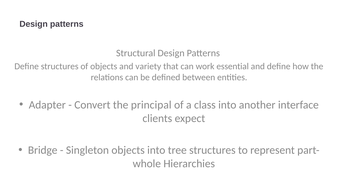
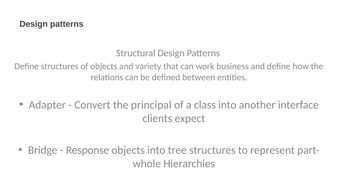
essential: essential -> business
Singleton: Singleton -> Response
